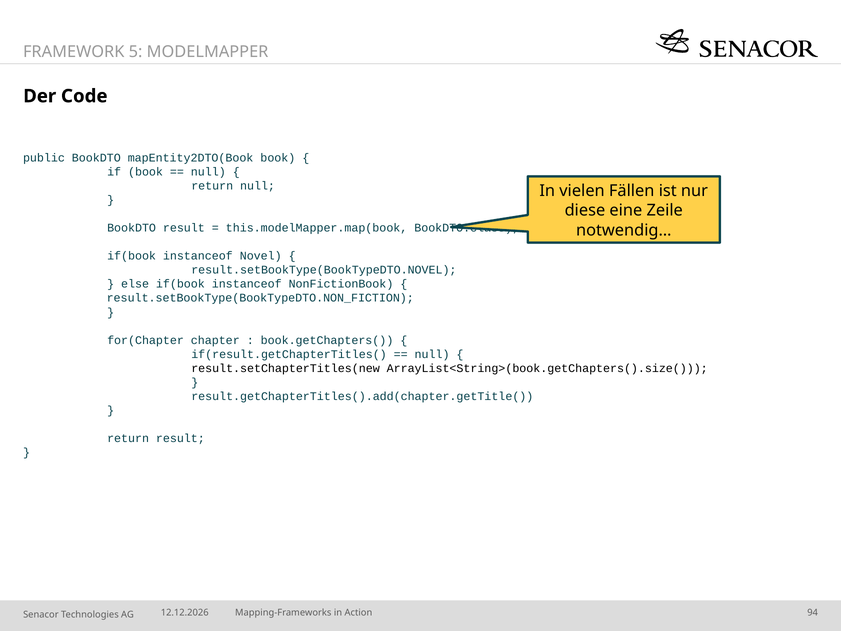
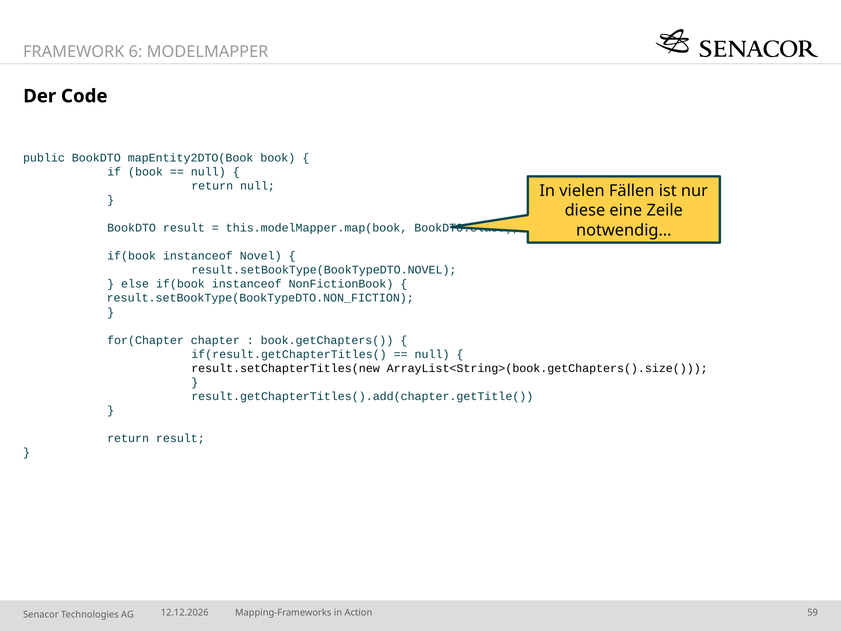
5: 5 -> 6
94: 94 -> 59
